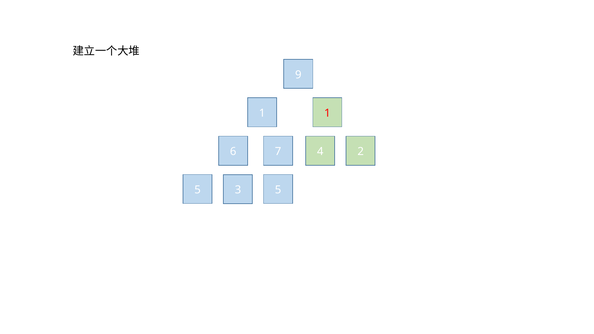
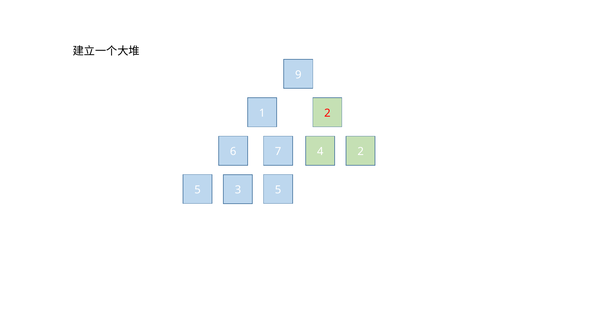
1 1: 1 -> 2
